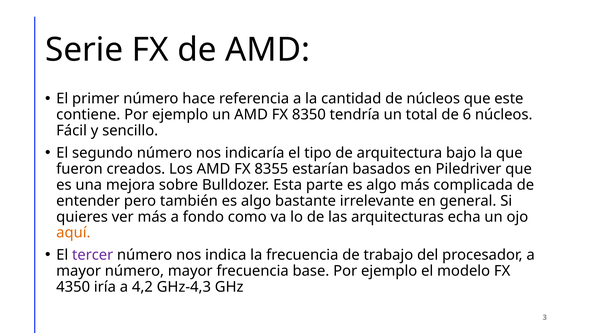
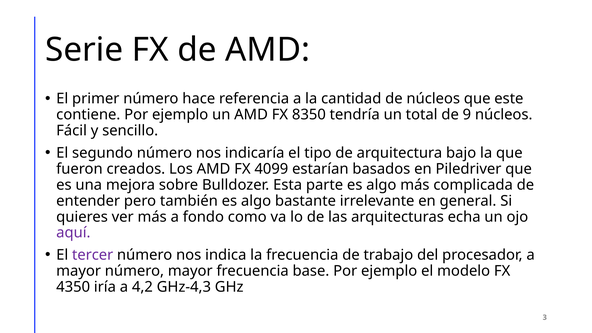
6: 6 -> 9
8355: 8355 -> 4099
aquí colour: orange -> purple
